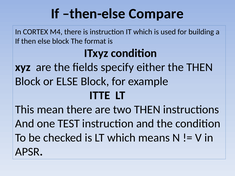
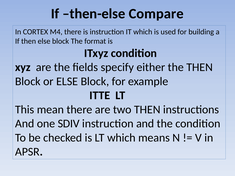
TEST: TEST -> SDIV
